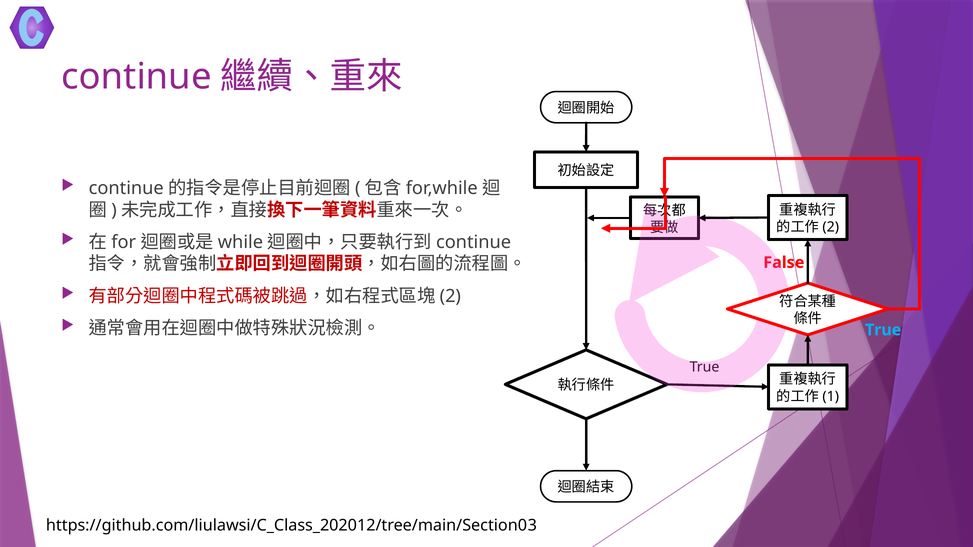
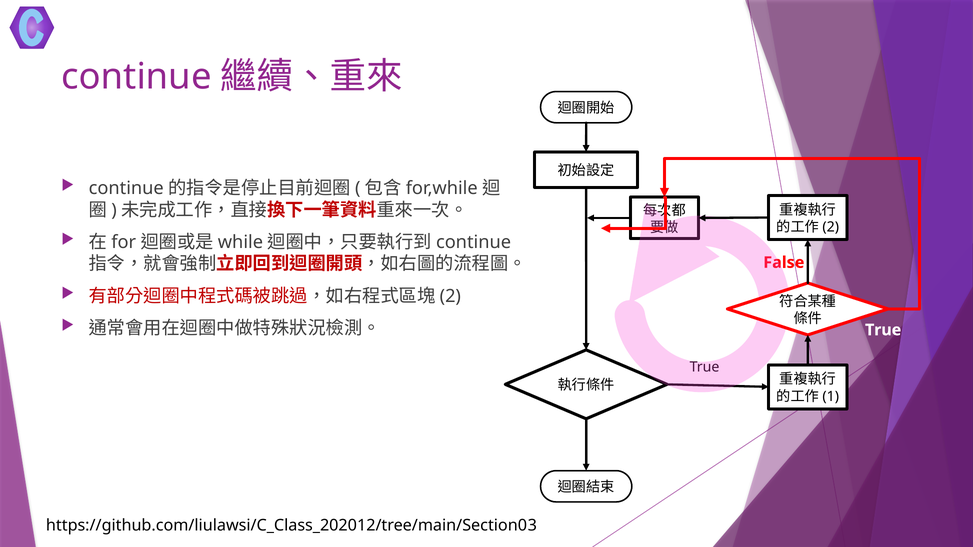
True at (883, 330) colour: light blue -> white
